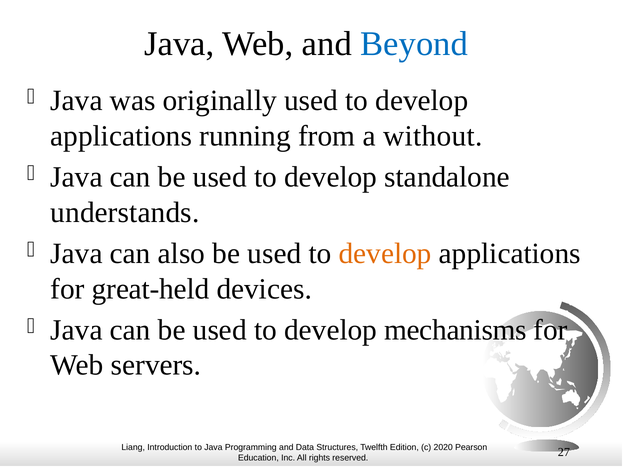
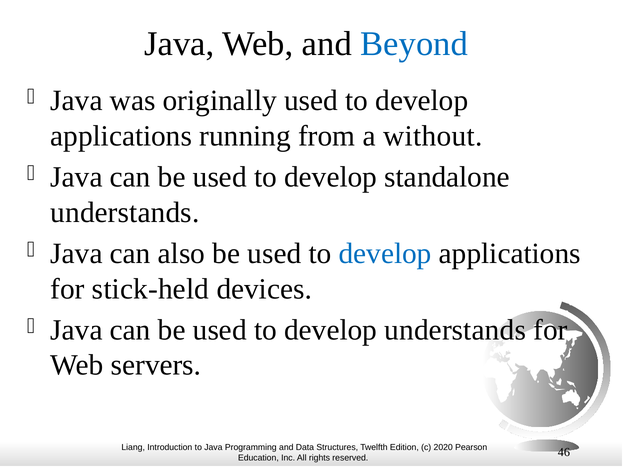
develop at (385, 254) colour: orange -> blue
great-held: great-held -> stick-held
develop mechanisms: mechanisms -> understands
27: 27 -> 46
